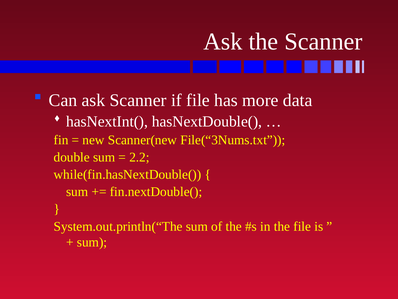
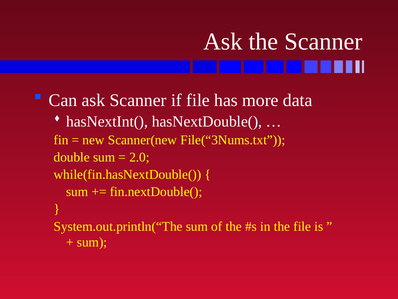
2.2: 2.2 -> 2.0
